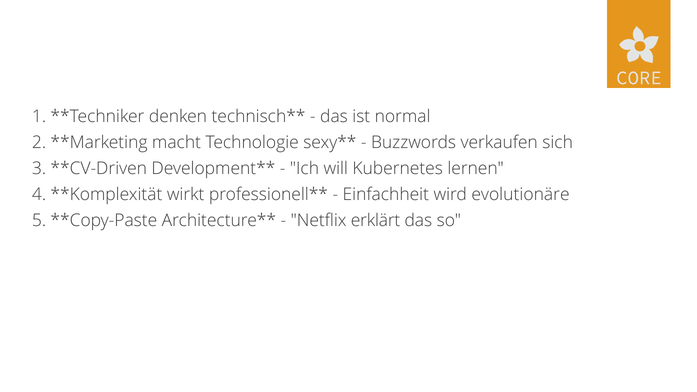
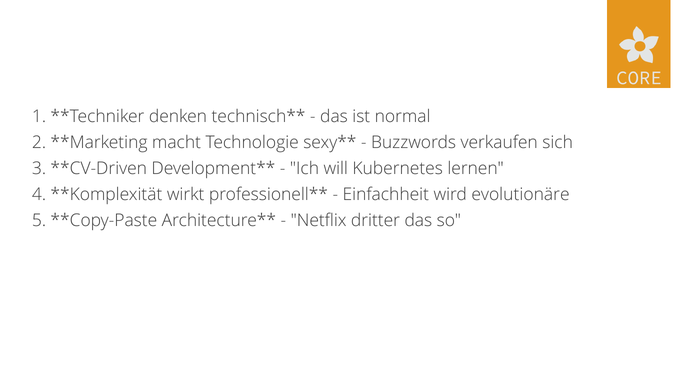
erklärt: erklärt -> dritter
